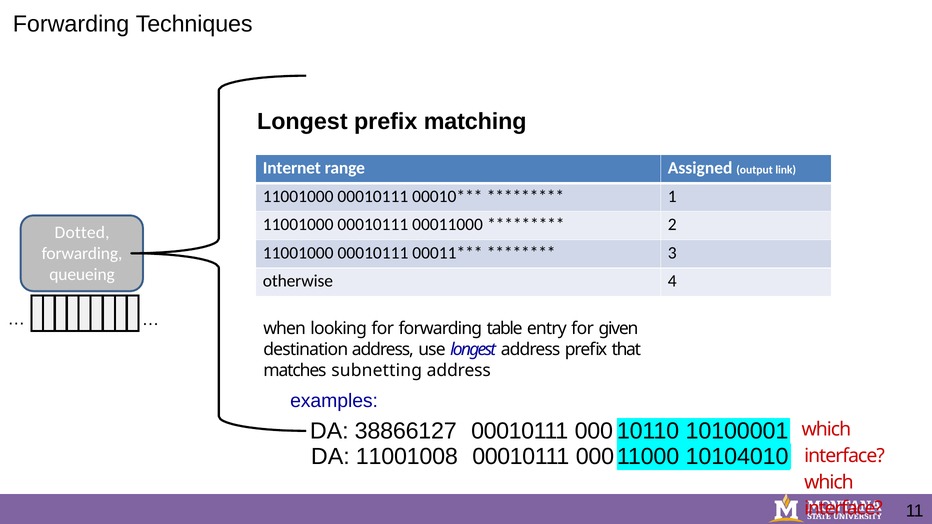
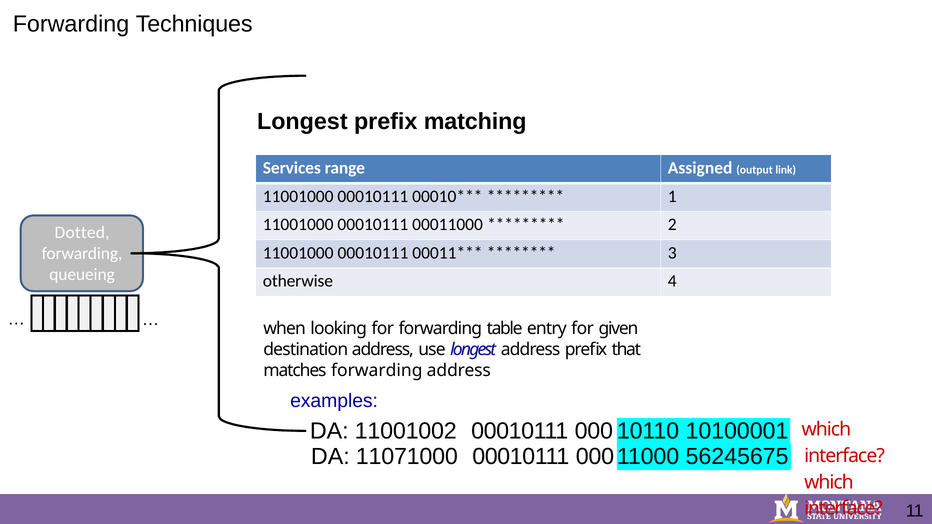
Internet: Internet -> Services
matches subnetting: subnetting -> forwarding
38866127: 38866127 -> 11001002
11001008: 11001008 -> 11071000
10104010: 10104010 -> 56245675
